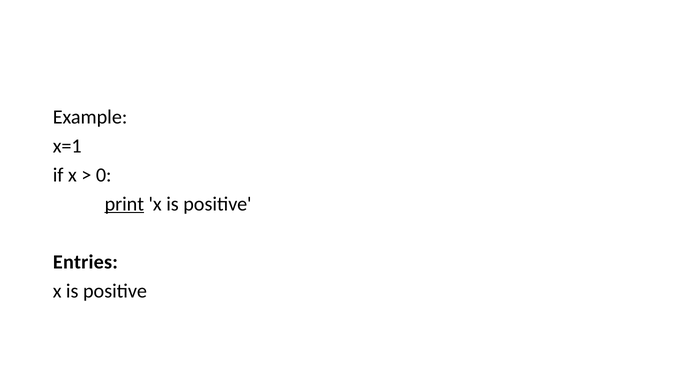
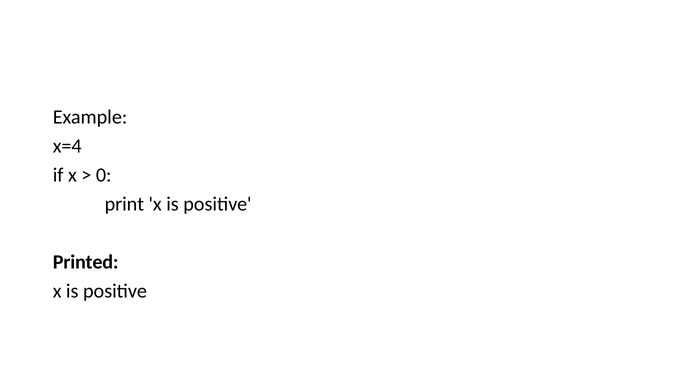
x=1: x=1 -> x=4
print underline: present -> none
Entries: Entries -> Printed
